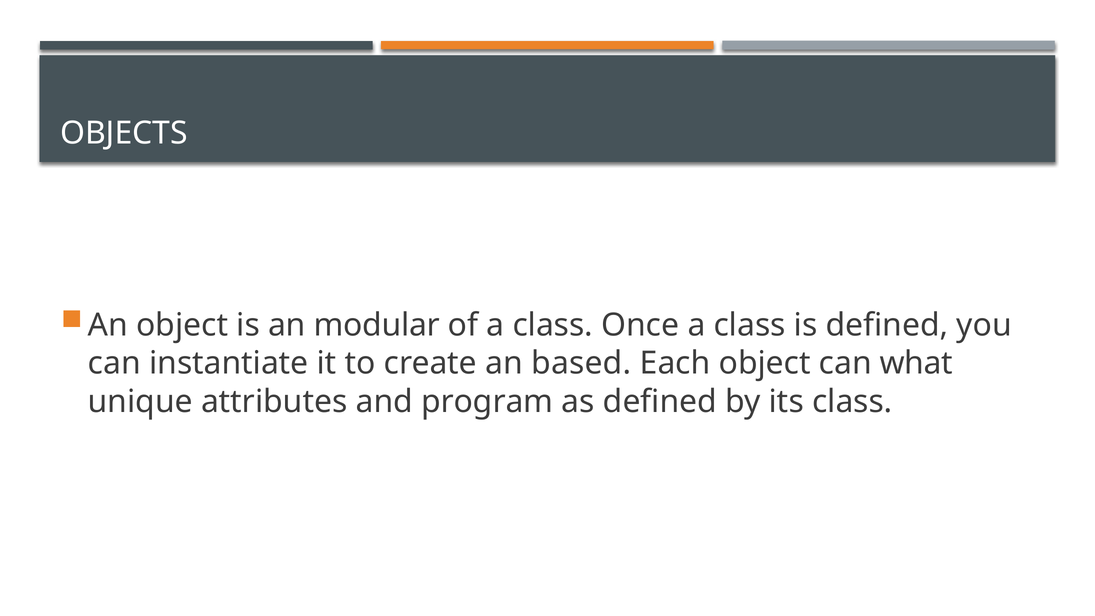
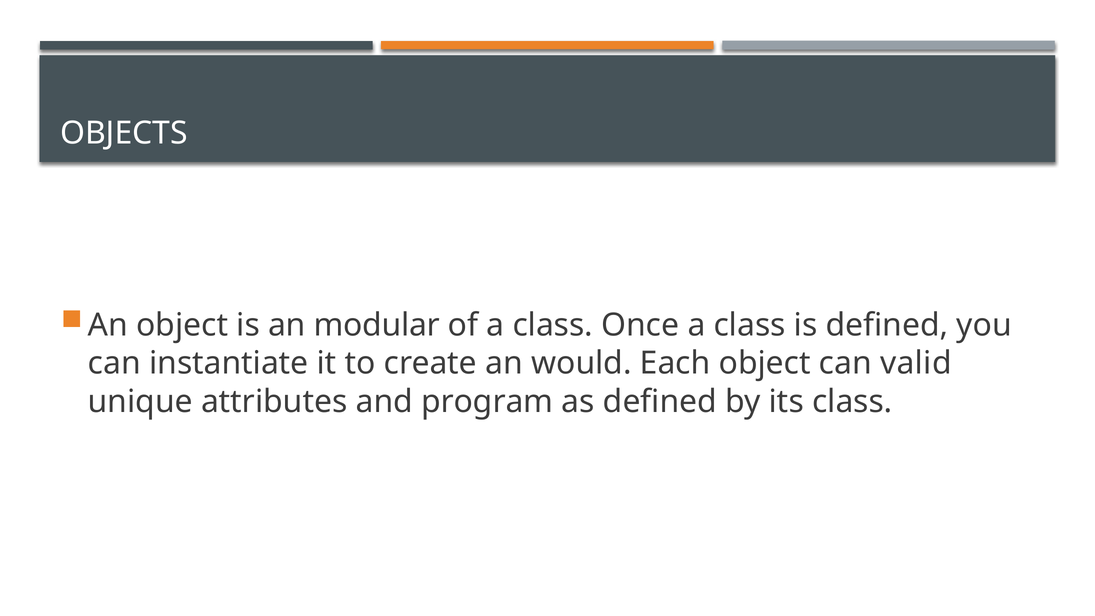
based: based -> would
what: what -> valid
